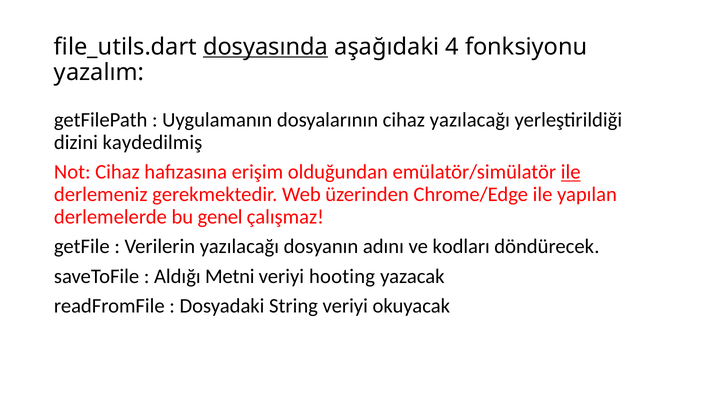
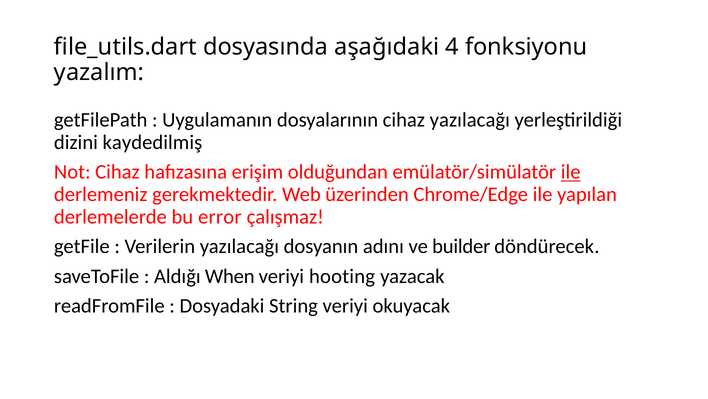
dosyasında underline: present -> none
genel: genel -> error
kodları: kodları -> builder
Metni: Metni -> When
